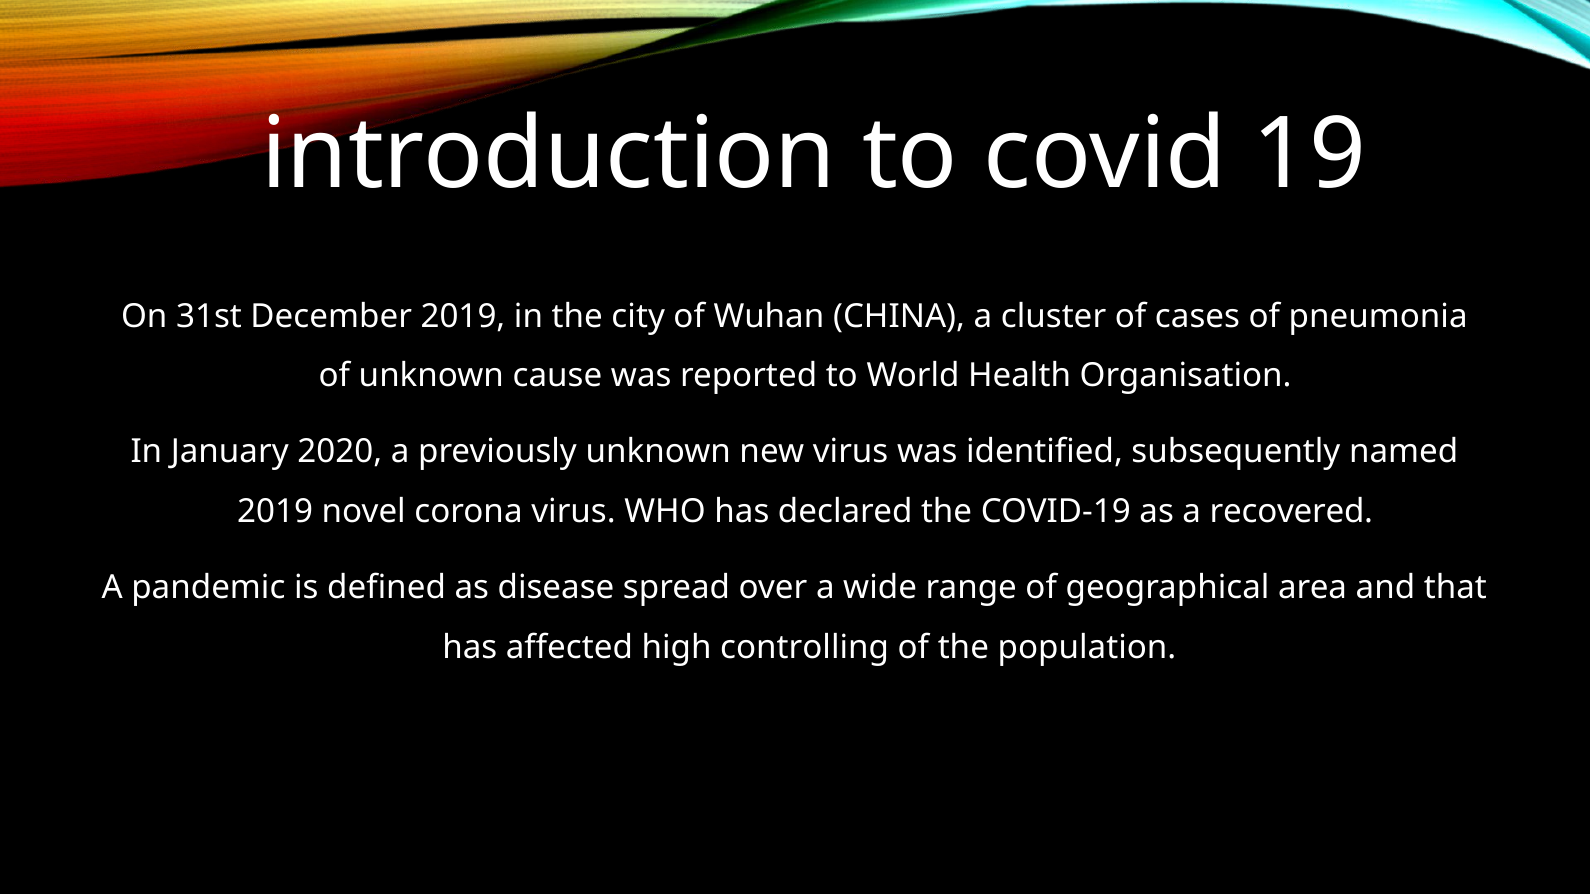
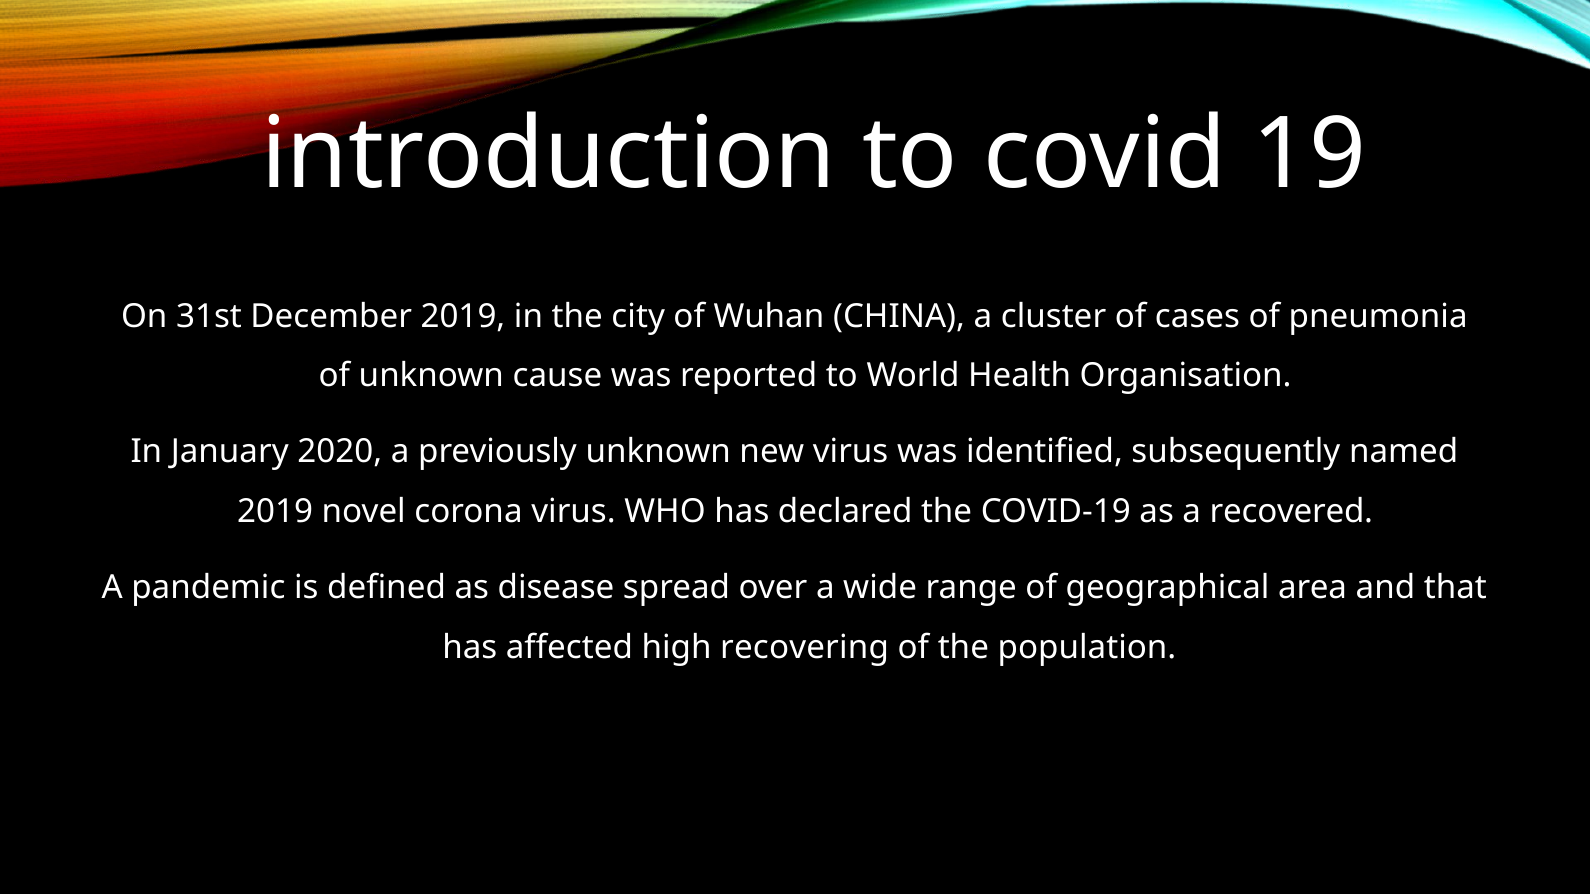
controlling: controlling -> recovering
